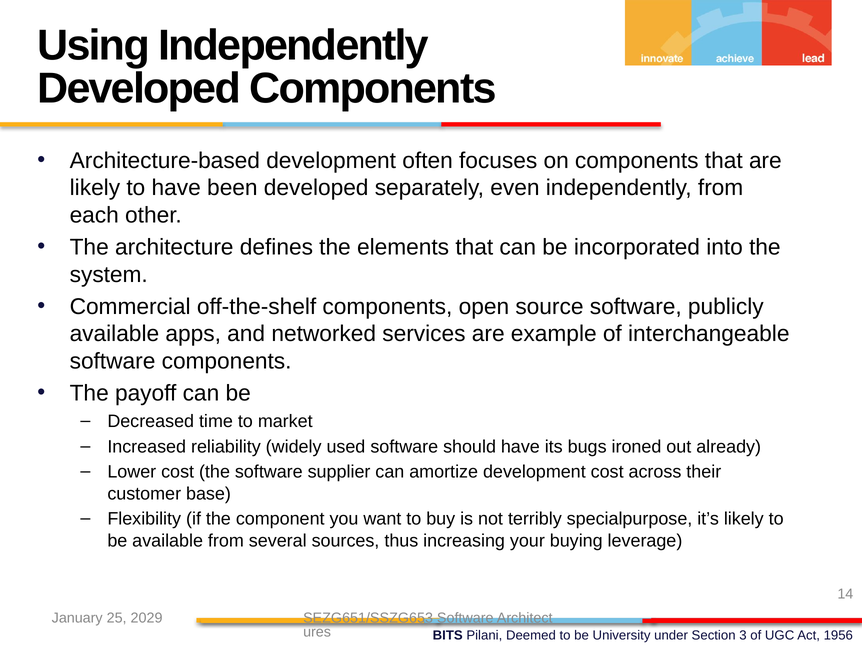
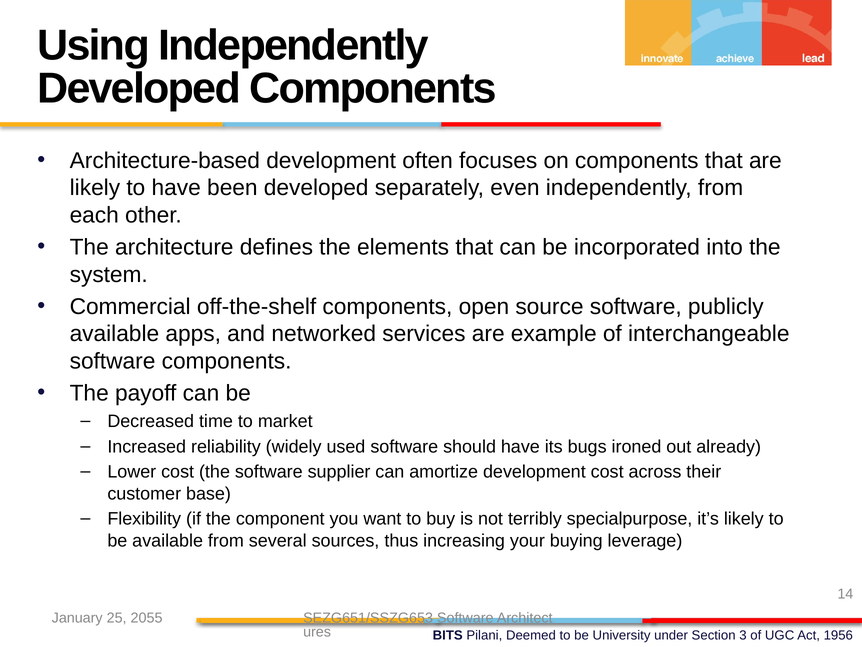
2029: 2029 -> 2055
